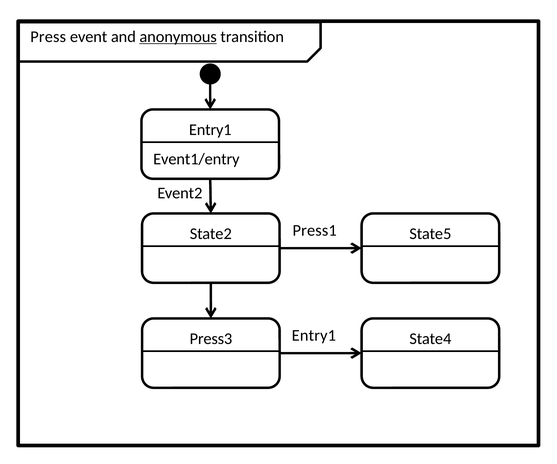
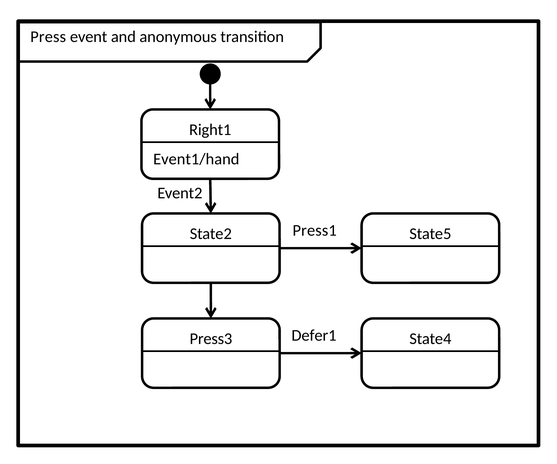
anonymous underline: present -> none
Entry1 at (210, 130): Entry1 -> Right1
Event1/entry: Event1/entry -> Event1/hand
Entry1 at (314, 335): Entry1 -> Defer1
